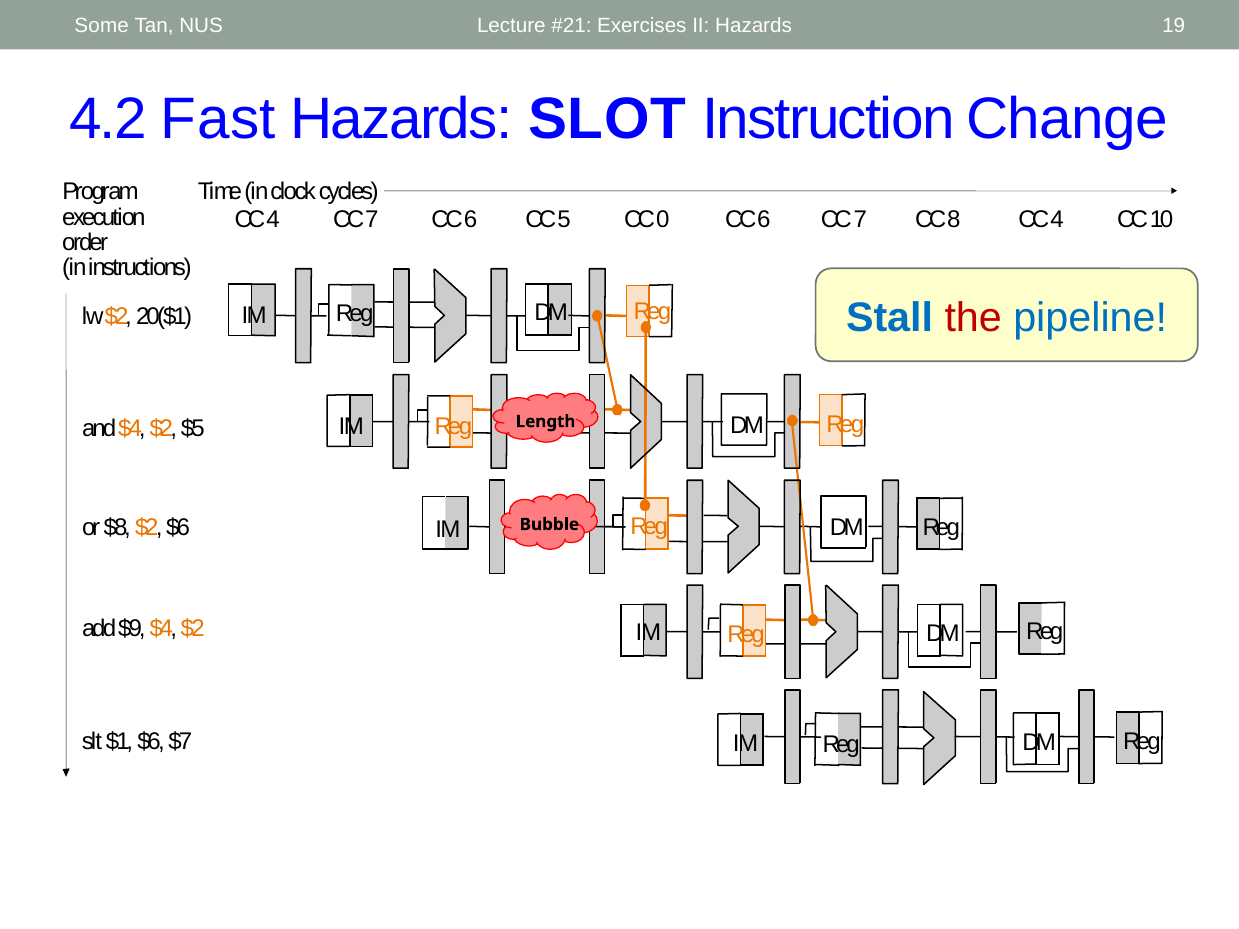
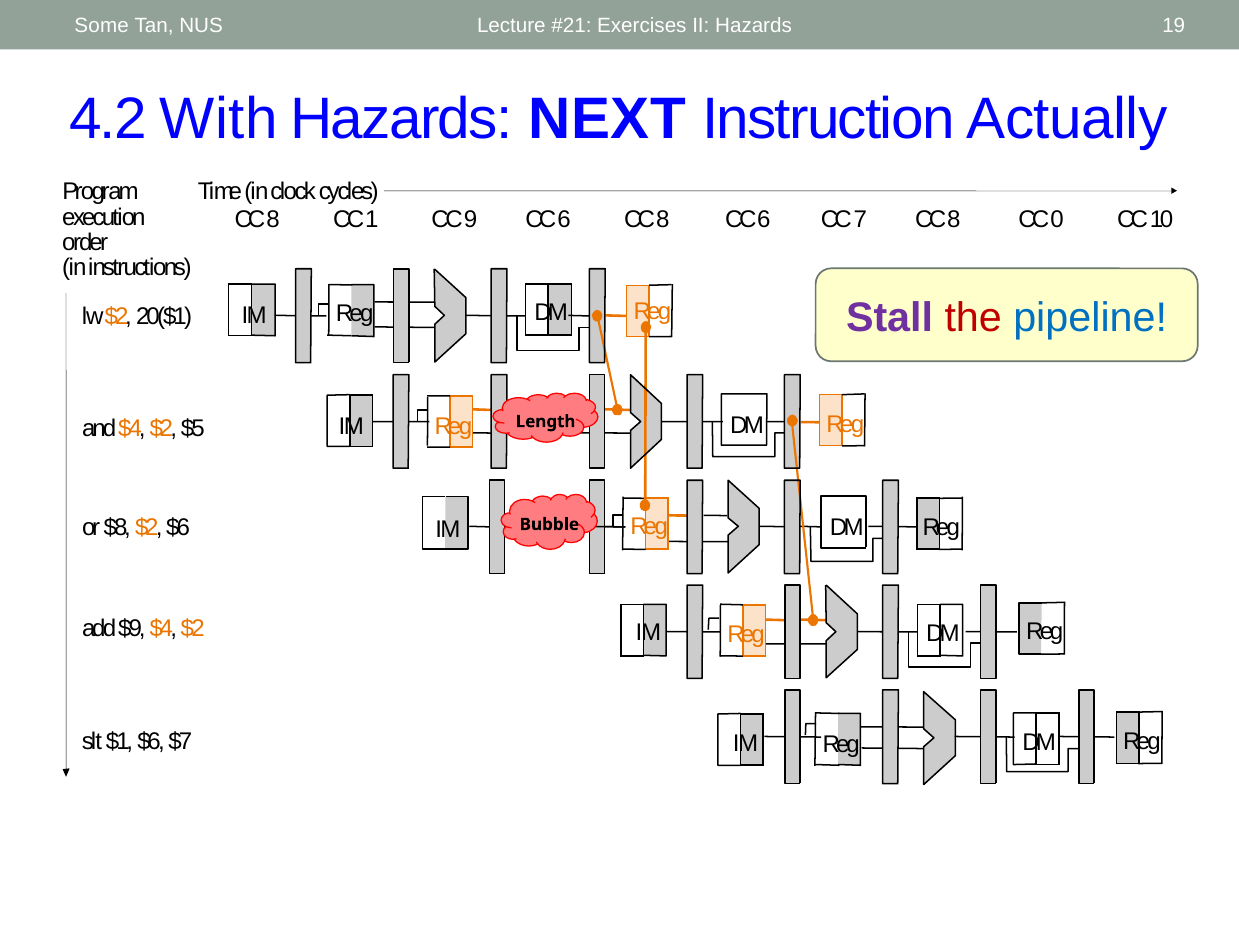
Fast: Fast -> With
SLOT: SLOT -> NEXT
Change: Change -> Actually
4 at (273, 220): 4 -> 8
7 at (372, 220): 7 -> 1
6 at (471, 220): 6 -> 9
5 at (564, 220): 5 -> 6
0 at (663, 220): 0 -> 8
4 at (1057, 220): 4 -> 0
Stall colour: blue -> purple
